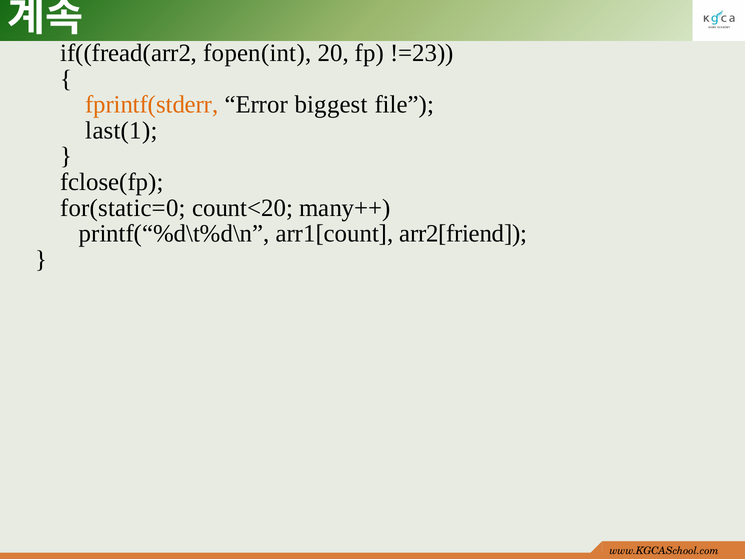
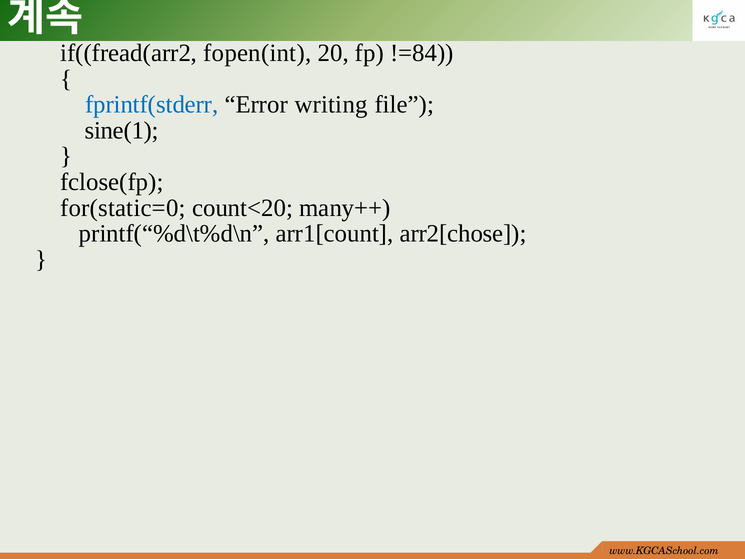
!=23: !=23 -> !=84
fprintf(stderr colour: orange -> blue
biggest: biggest -> writing
last(1: last(1 -> sine(1
arr2[friend: arr2[friend -> arr2[chose
